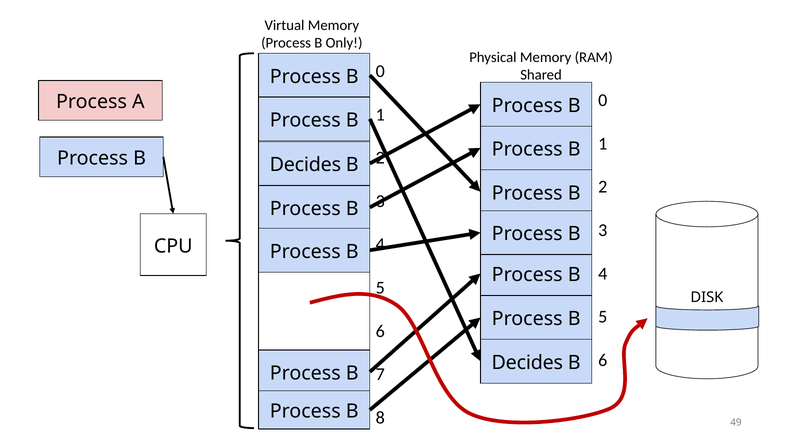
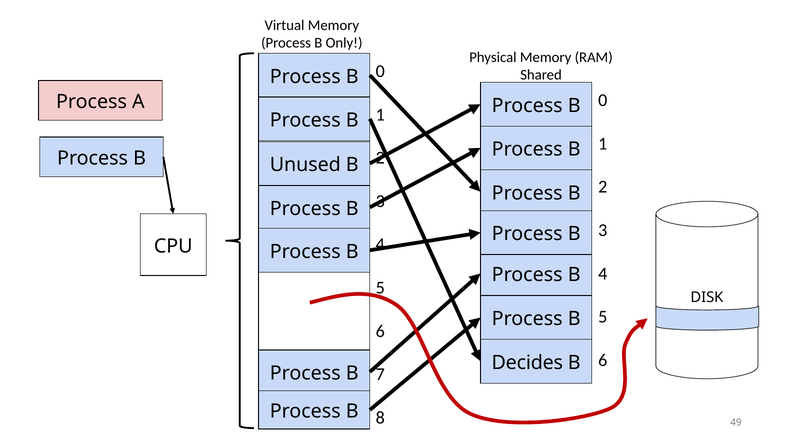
Decides at (305, 165): Decides -> Unused
